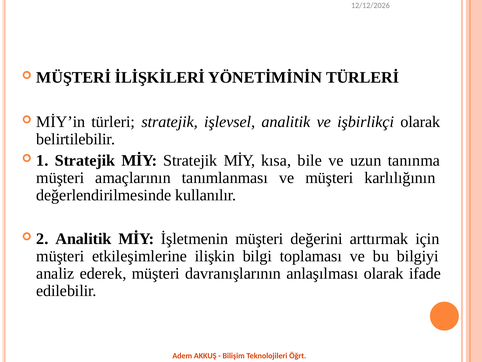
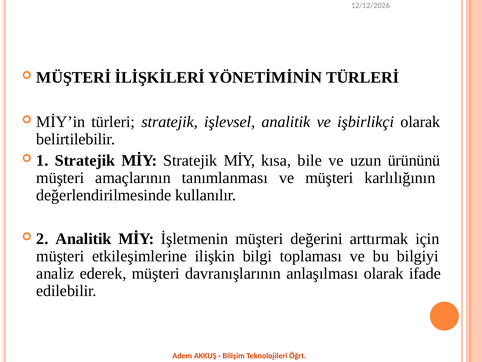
tanınma: tanınma -> ürününü
